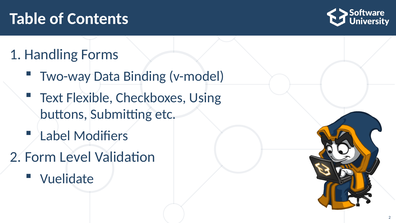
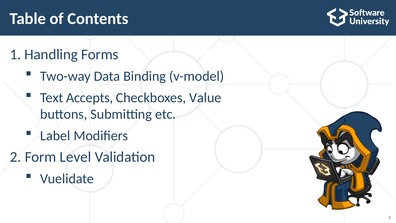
Flexible: Flexible -> Accepts
Using: Using -> Value
